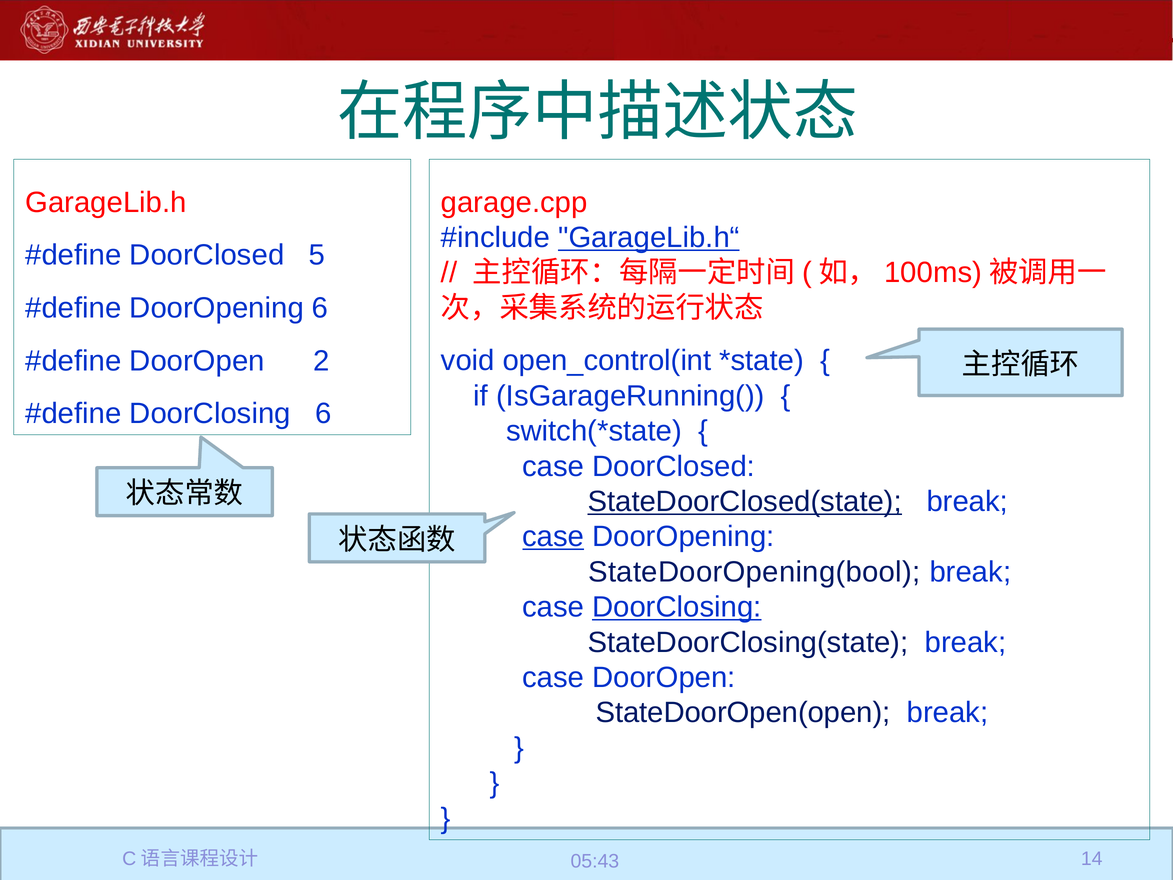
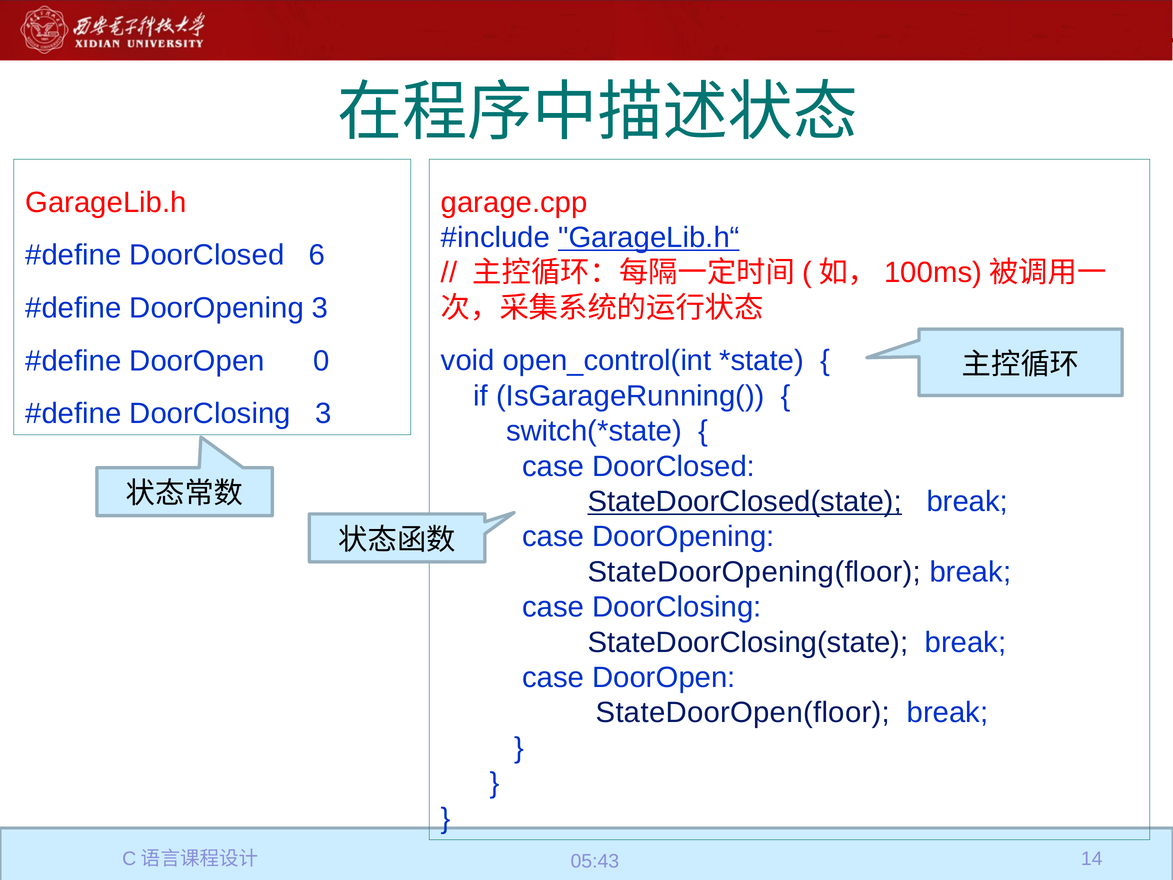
5: 5 -> 6
DoorOpening 6: 6 -> 3
2: 2 -> 0
DoorClosing 6: 6 -> 3
case at (553, 537) underline: present -> none
StateDoorOpening(bool: StateDoorOpening(bool -> StateDoorOpening(floor
DoorClosing at (677, 607) underline: present -> none
StateDoorOpen(open: StateDoorOpen(open -> StateDoorOpen(floor
